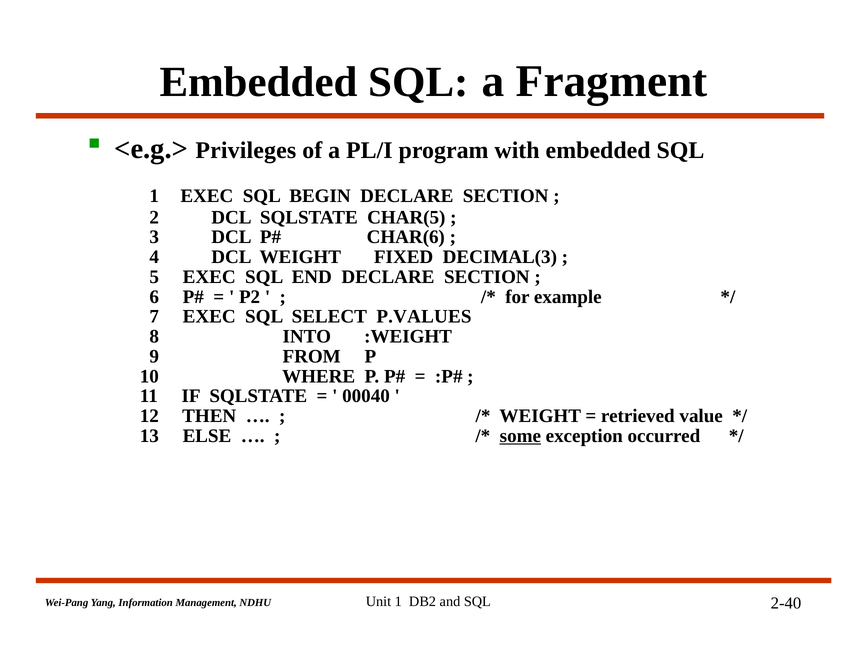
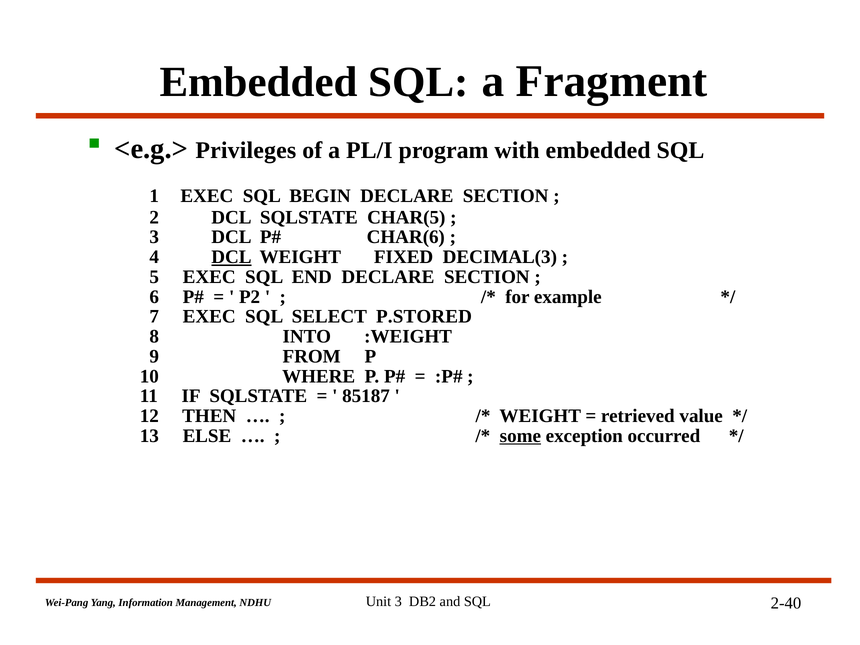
DCL at (231, 257) underline: none -> present
P.VALUES: P.VALUES -> P.STORED
00040: 00040 -> 85187
Unit 1: 1 -> 3
